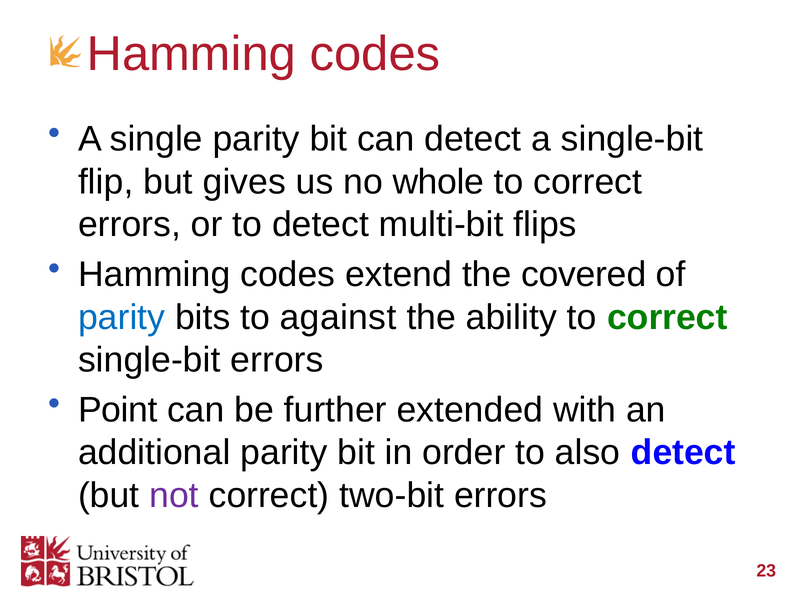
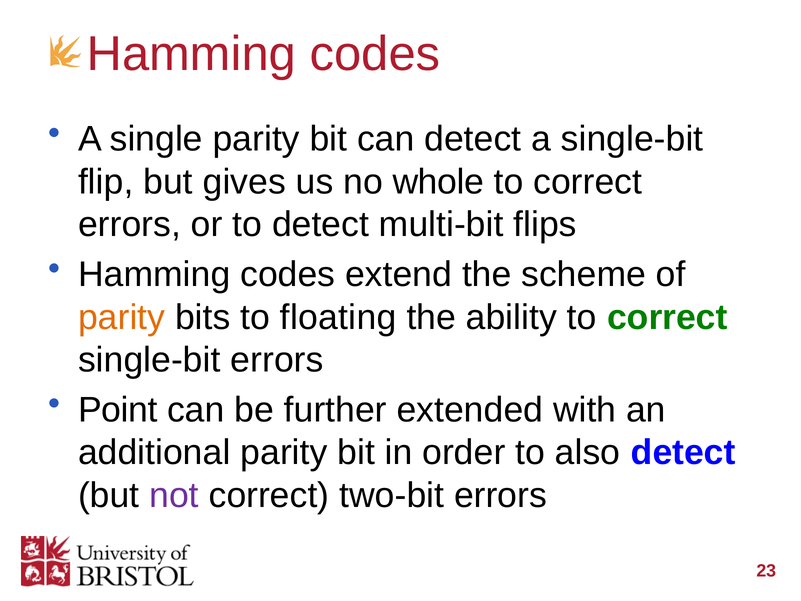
covered: covered -> scheme
parity at (122, 317) colour: blue -> orange
against: against -> floating
